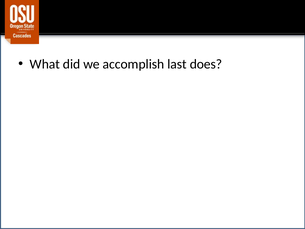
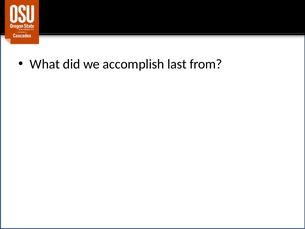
does: does -> from
